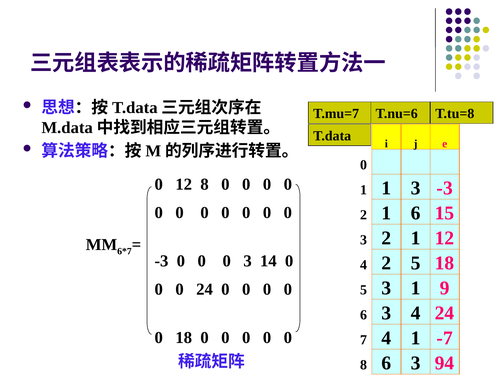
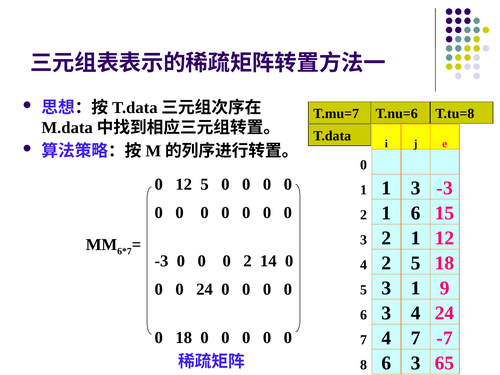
12 8: 8 -> 5
0 3: 3 -> 2
7 1: 1 -> 7
94: 94 -> 65
